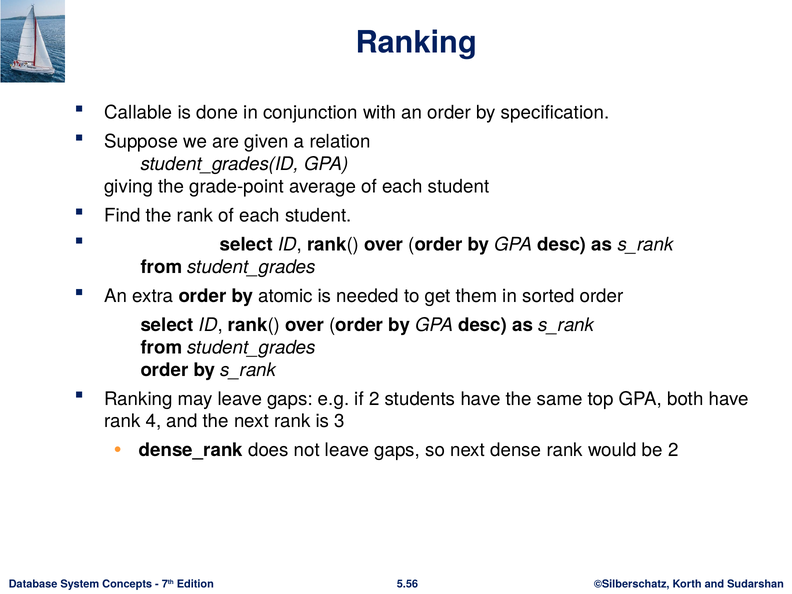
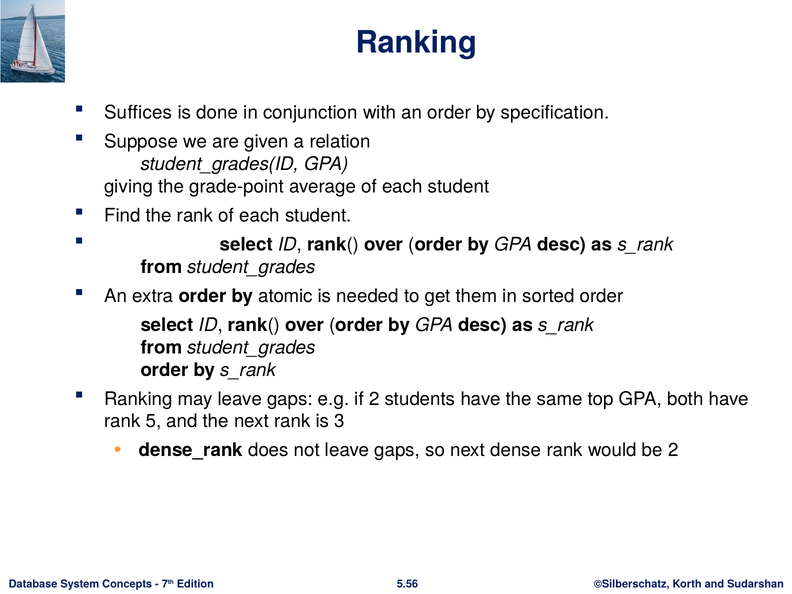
Callable: Callable -> Suffices
4: 4 -> 5
